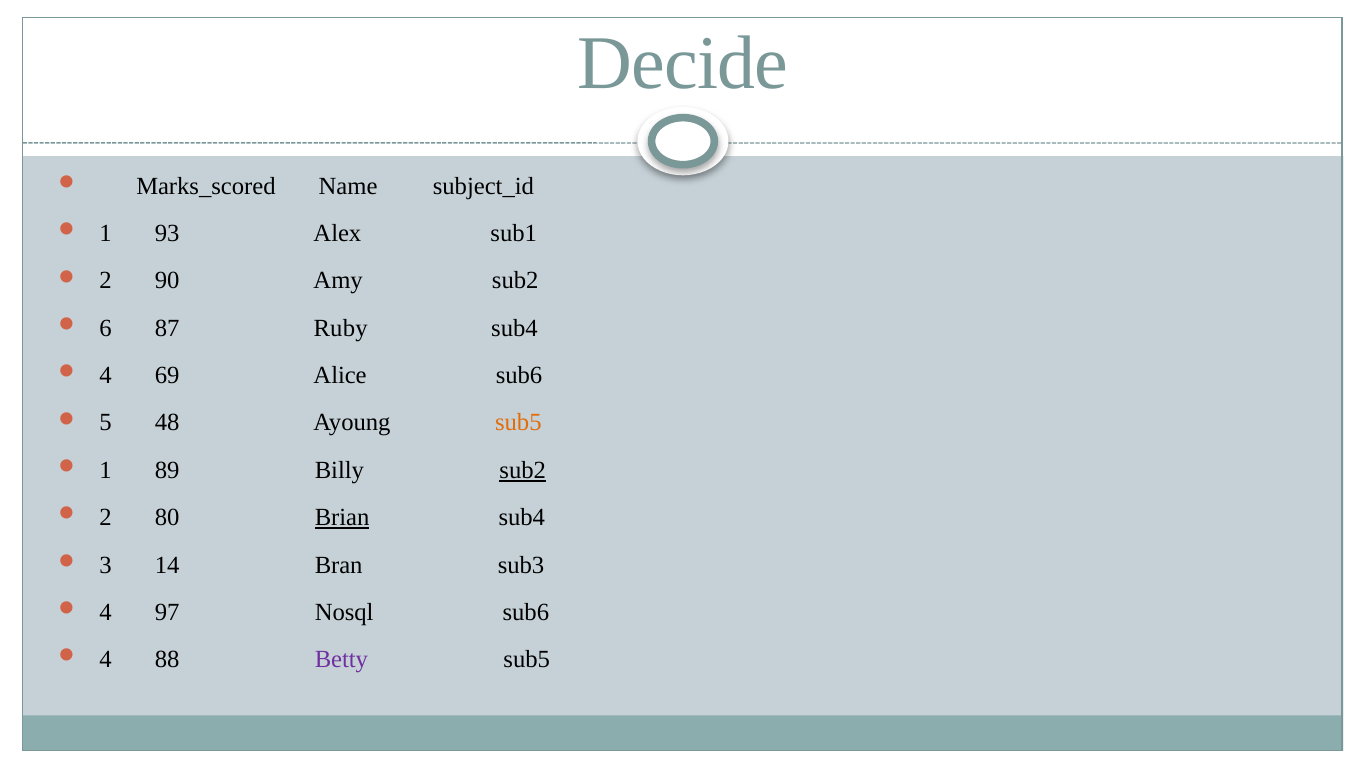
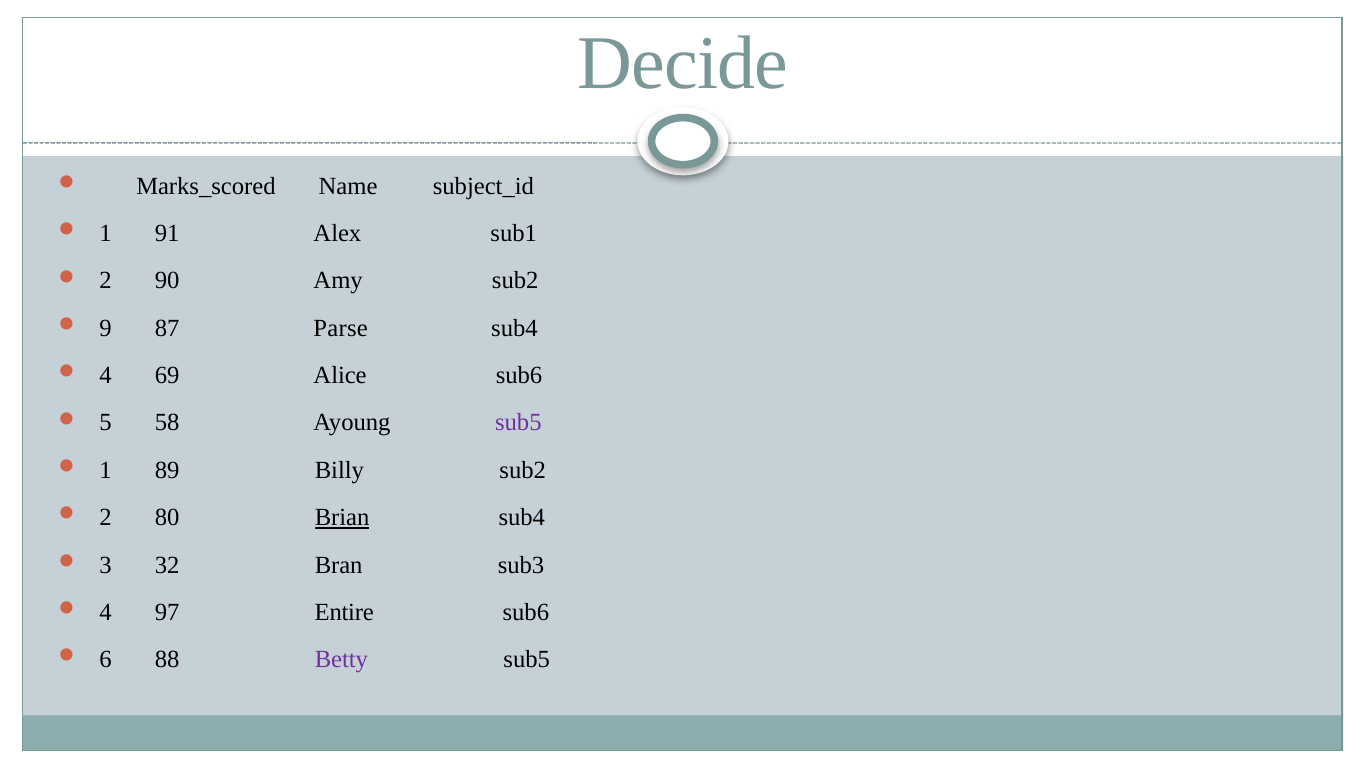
93: 93 -> 91
6: 6 -> 9
Ruby: Ruby -> Parse
48: 48 -> 58
sub5 at (518, 423) colour: orange -> purple
sub2 at (523, 470) underline: present -> none
14: 14 -> 32
Nosql: Nosql -> Entire
4 at (106, 660): 4 -> 6
